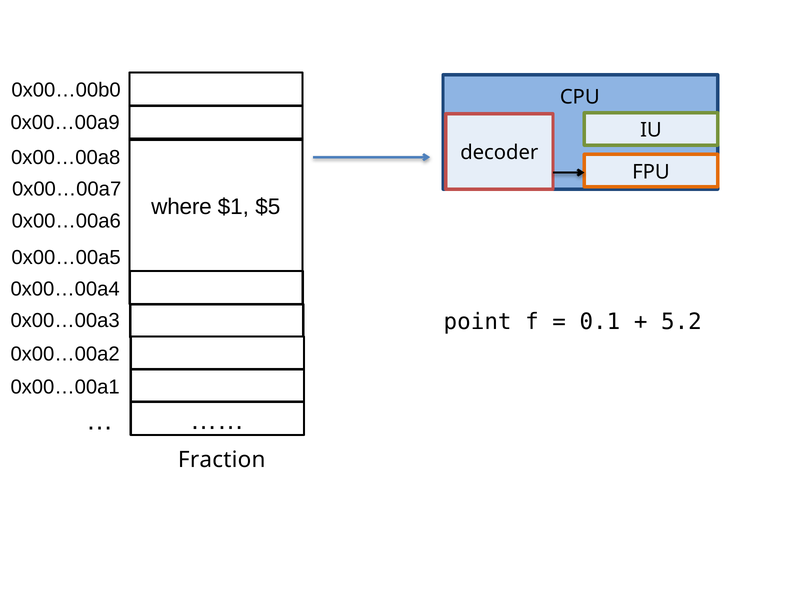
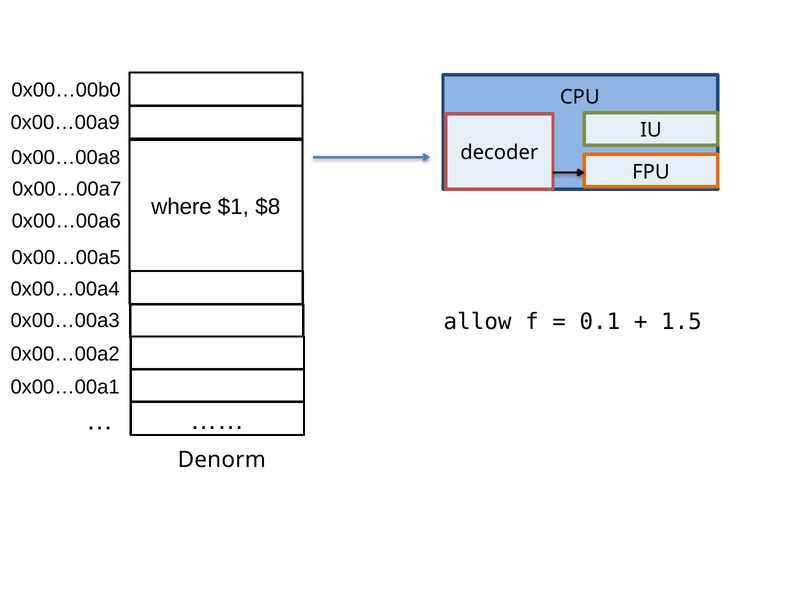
$5: $5 -> $8
point: point -> allow
5.2: 5.2 -> 1.5
Fraction: Fraction -> Denorm
